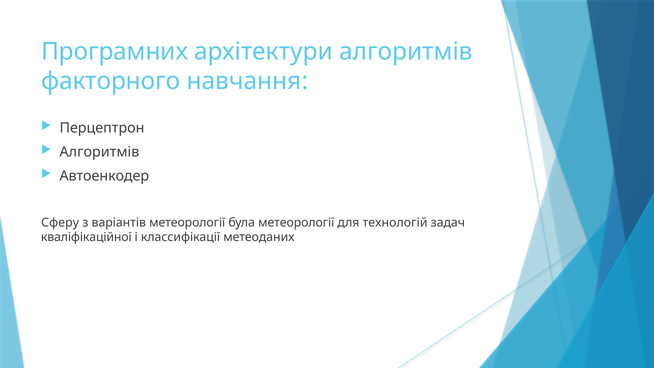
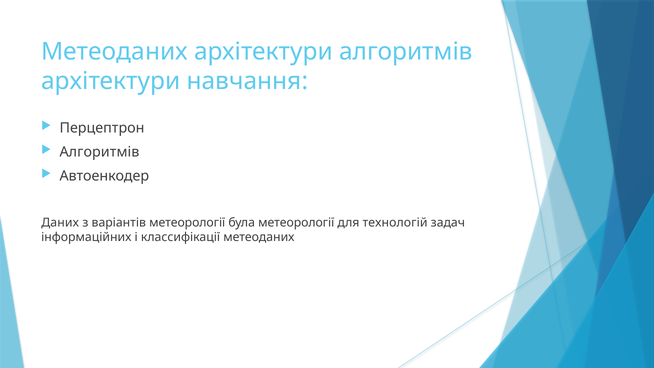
Програмних at (115, 52): Програмних -> Метеоданих
факторного at (111, 81): факторного -> архітектури
Сферу: Сферу -> Даних
кваліфікаційної: кваліфікаційної -> інформаційних
